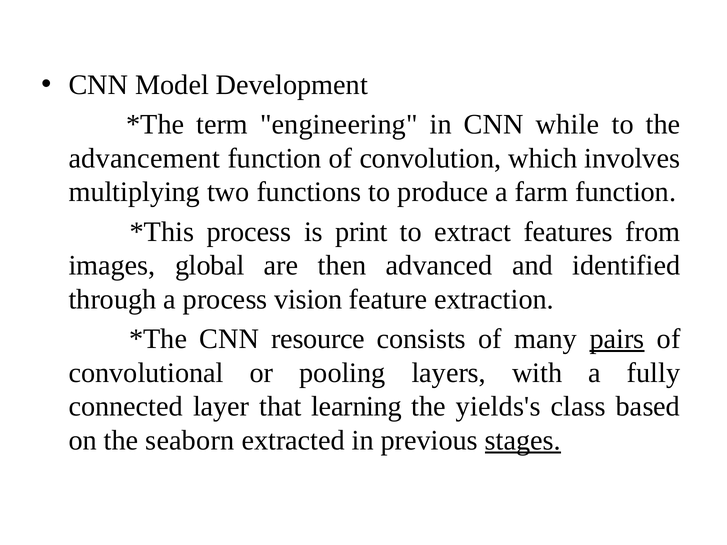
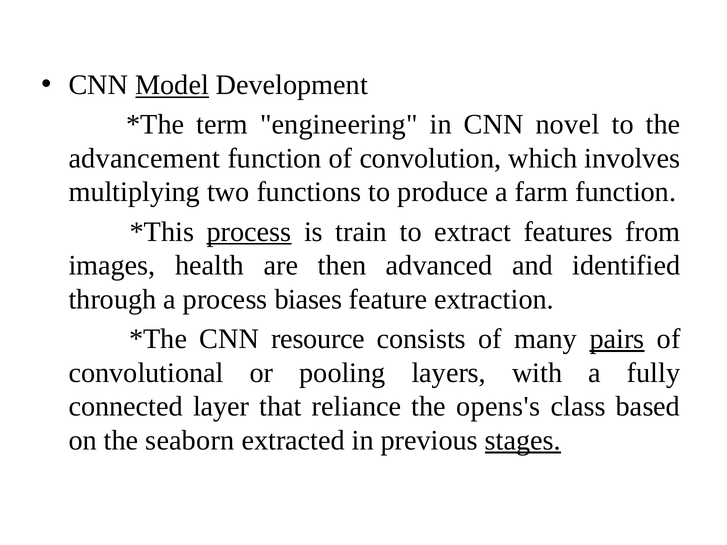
Model underline: none -> present
while: while -> novel
process at (249, 232) underline: none -> present
print: print -> train
global: global -> health
vision: vision -> biases
learning: learning -> reliance
yields's: yields's -> opens's
